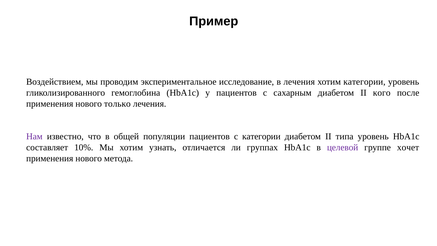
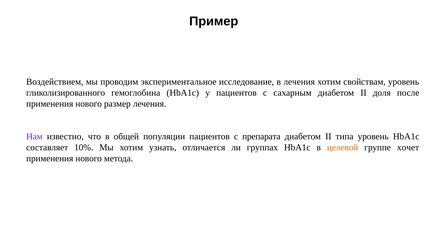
хотим категории: категории -> свойствам
кого: кого -> доля
только: только -> размер
с категории: категории -> препарата
целевой colour: purple -> orange
